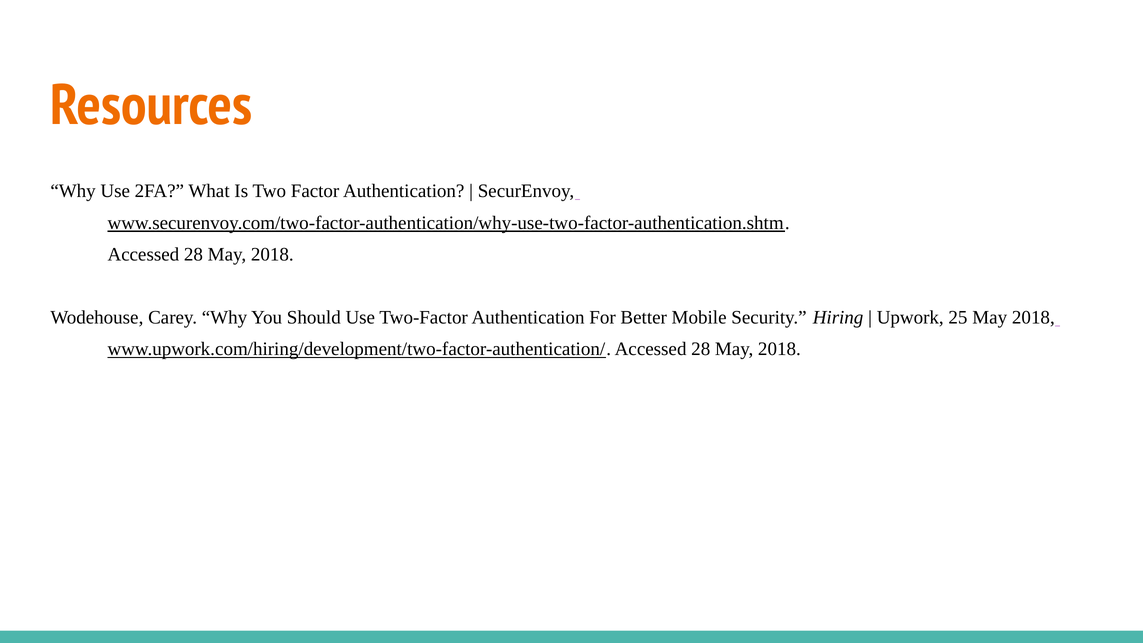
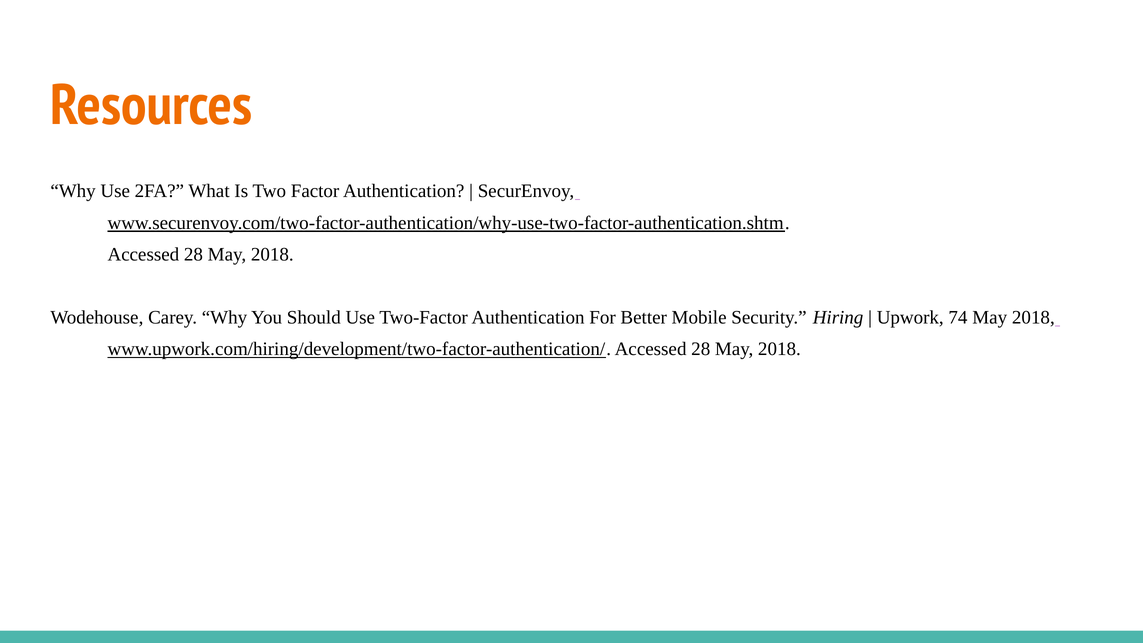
25: 25 -> 74
